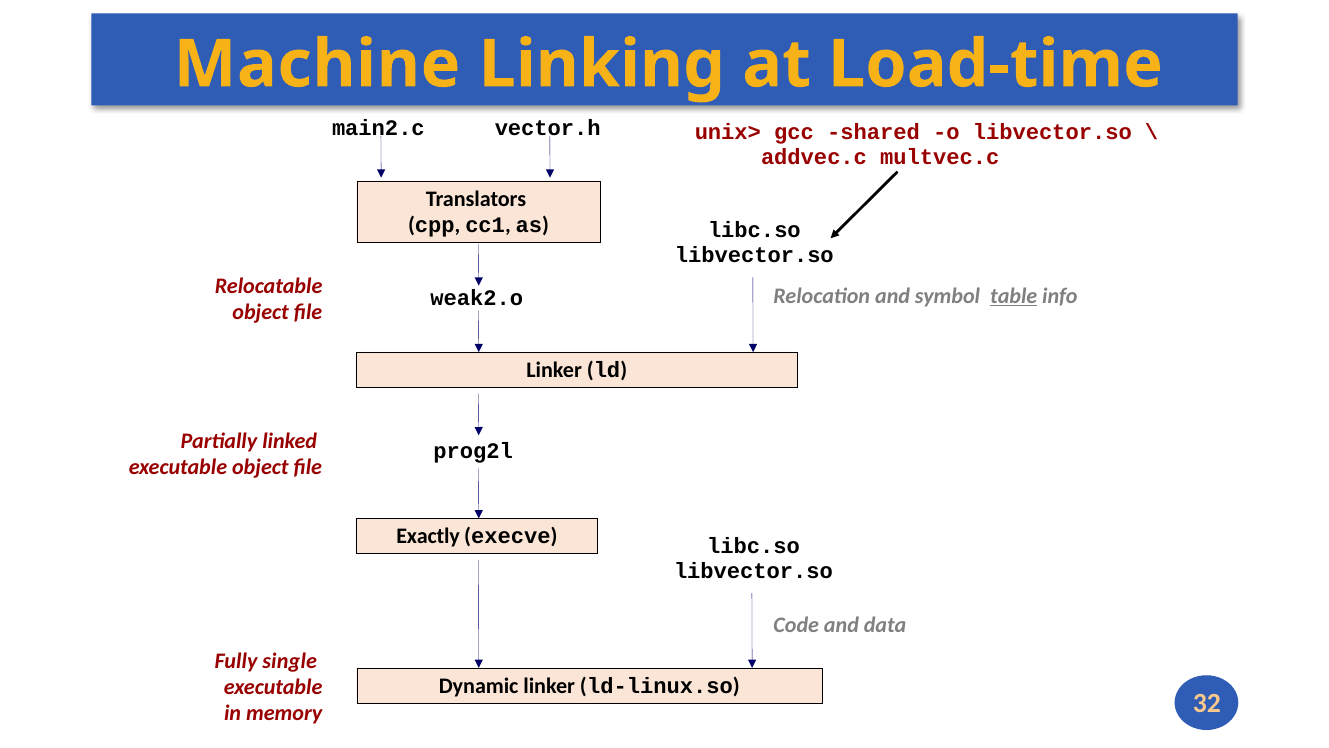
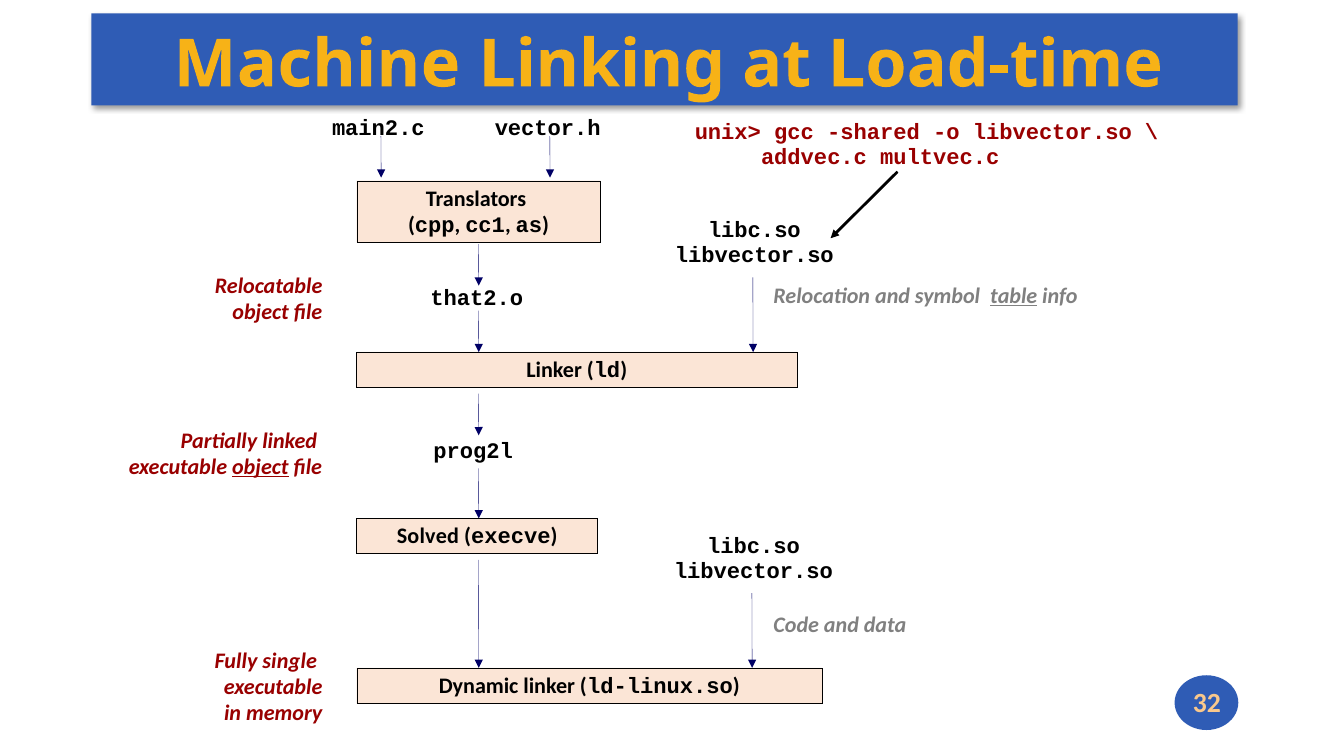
weak2.o: weak2.o -> that2.o
object at (260, 467) underline: none -> present
Exactly: Exactly -> Solved
